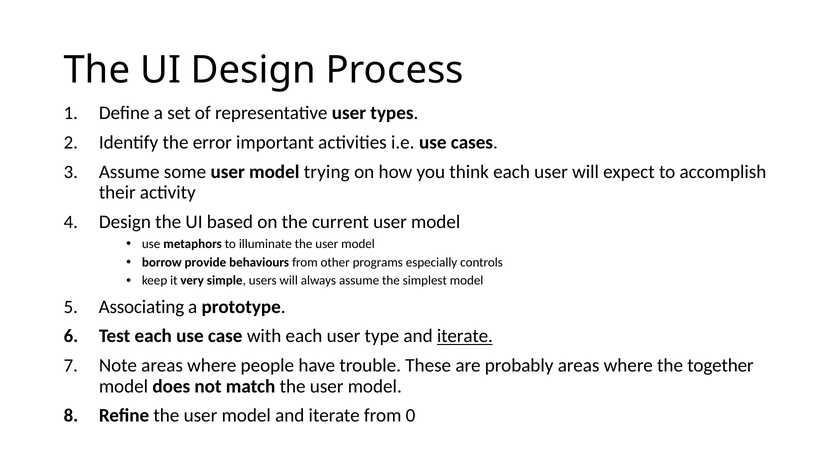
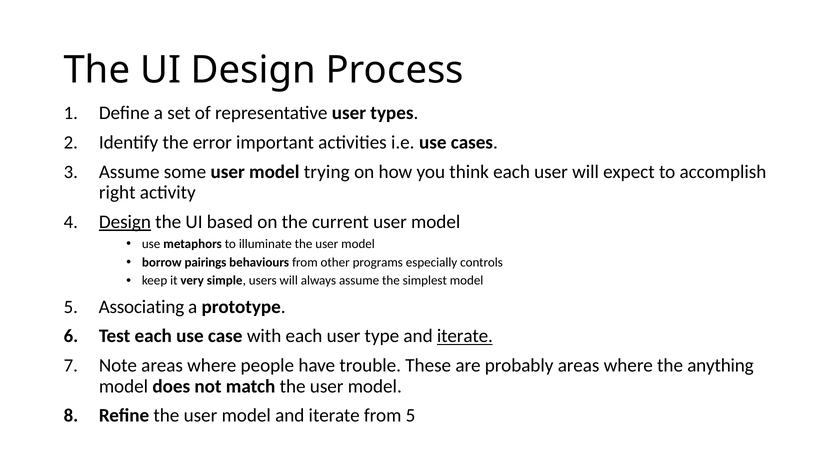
their: their -> right
Design at (125, 222) underline: none -> present
provide: provide -> pairings
together: together -> anything
from 0: 0 -> 5
